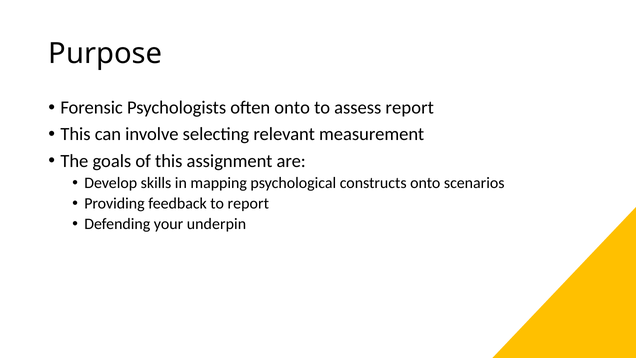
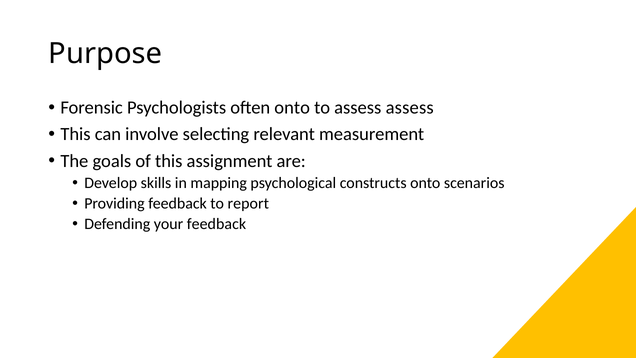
assess report: report -> assess
your underpin: underpin -> feedback
